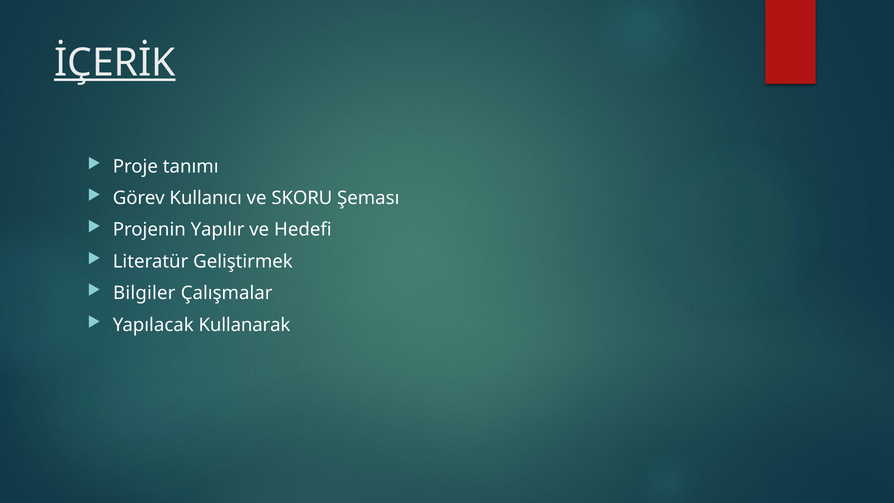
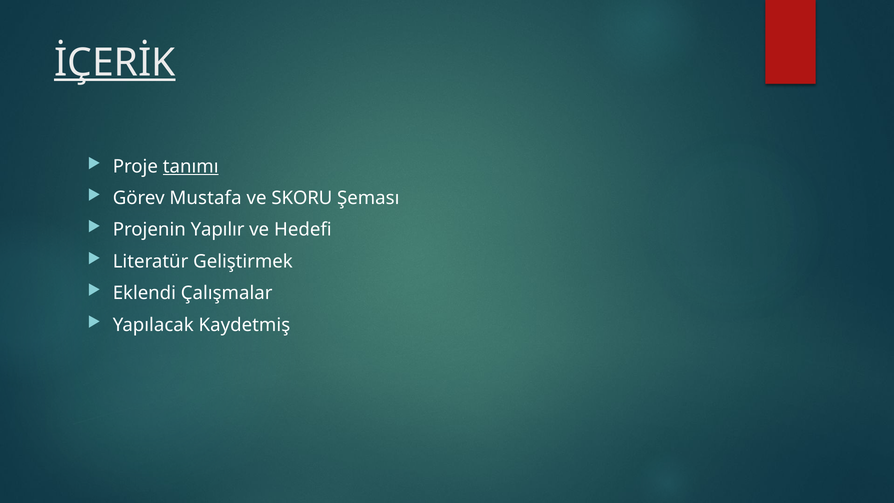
tanımı underline: none -> present
Kullanıcı: Kullanıcı -> Mustafa
Bilgiler: Bilgiler -> Eklendi
Kullanarak: Kullanarak -> Kaydetmiş
